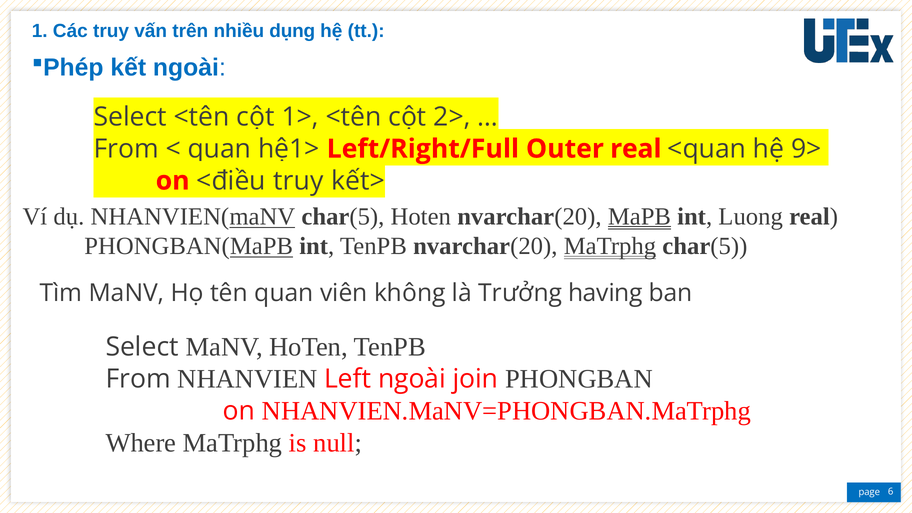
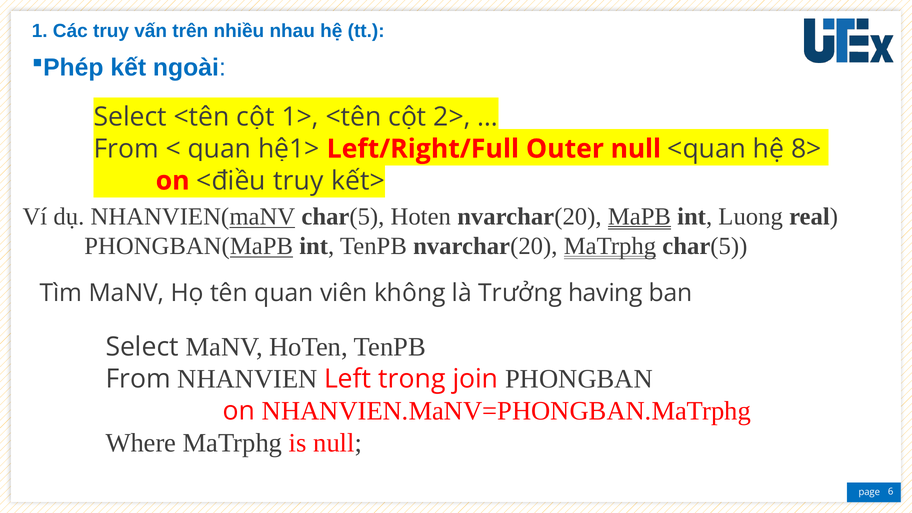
dụng: dụng -> nhau
Outer real: real -> null
9>: 9> -> 8>
Left ngoài: ngoài -> trong
